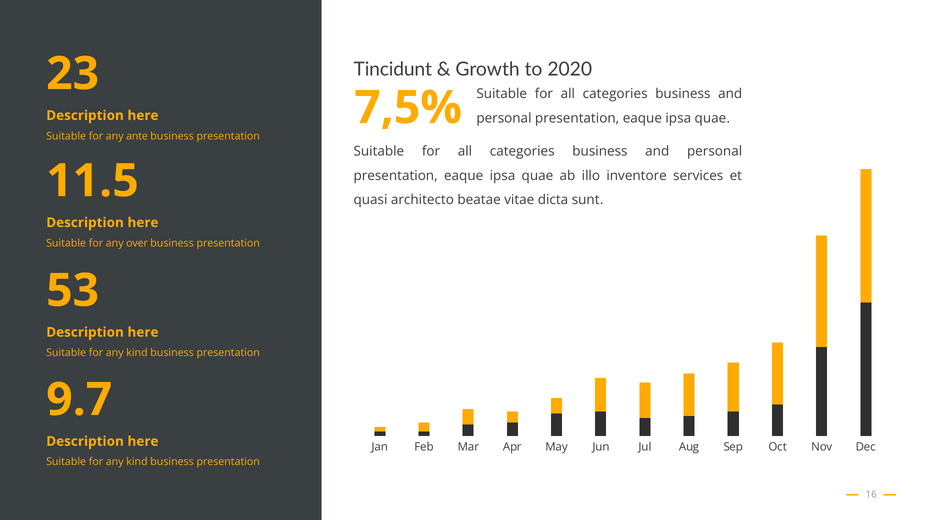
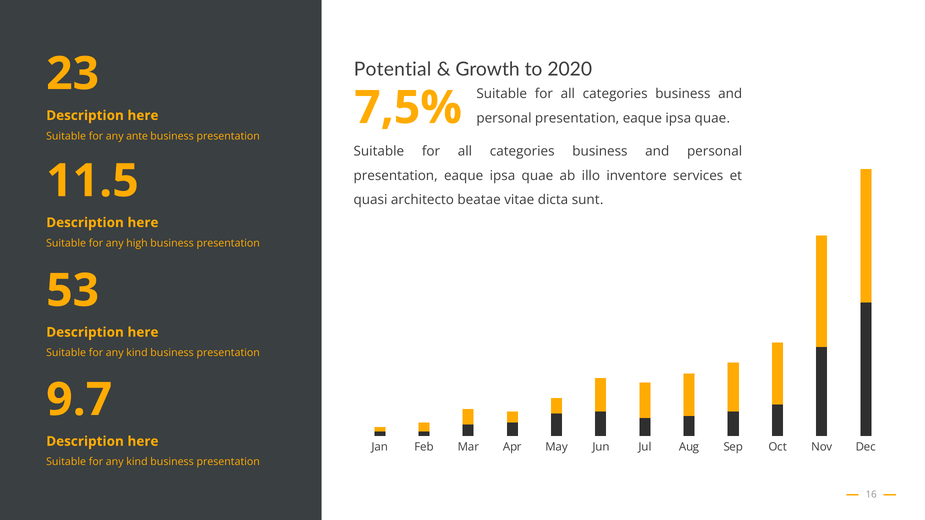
Tincidunt: Tincidunt -> Potential
over: over -> high
